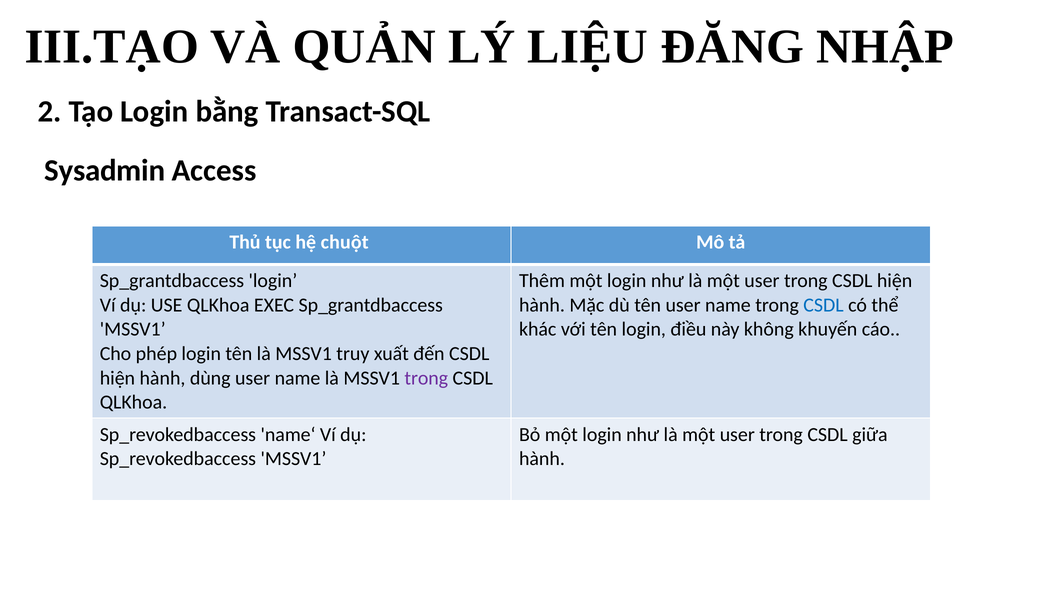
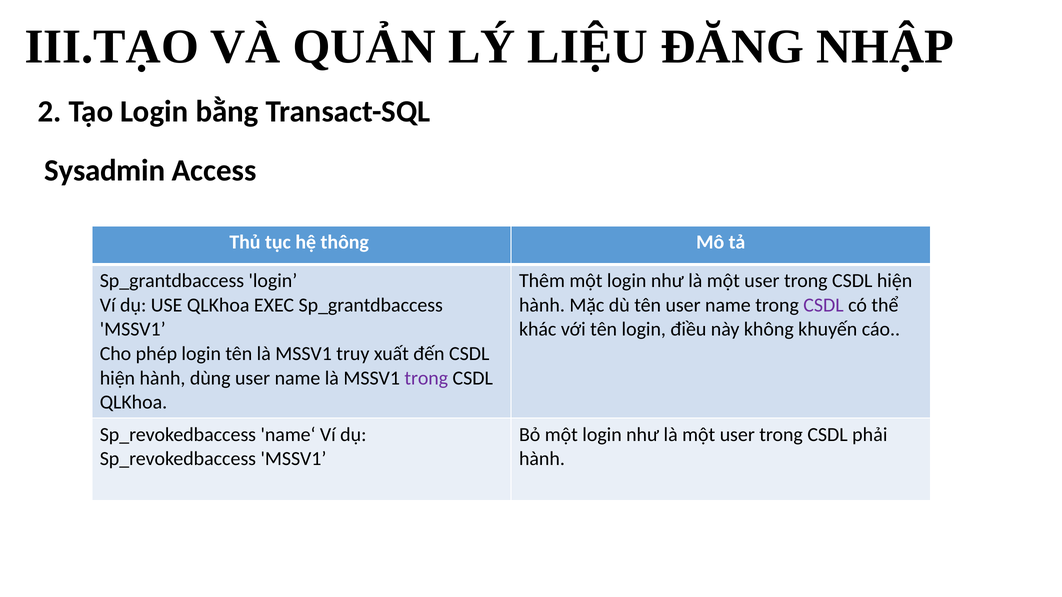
chuột: chuột -> thông
CSDL at (823, 305) colour: blue -> purple
giữa: giữa -> phải
